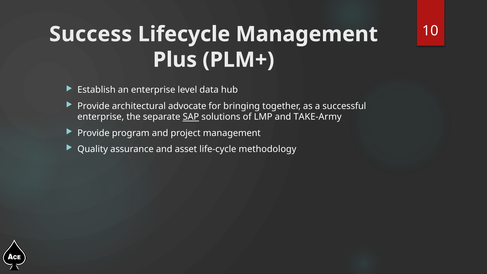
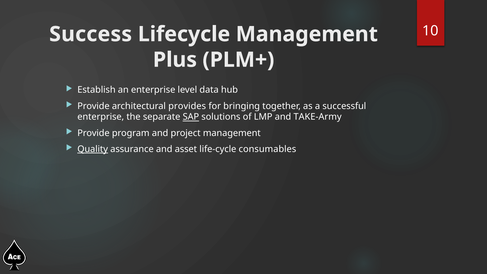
advocate: advocate -> provides
Quality underline: none -> present
methodology: methodology -> consumables
